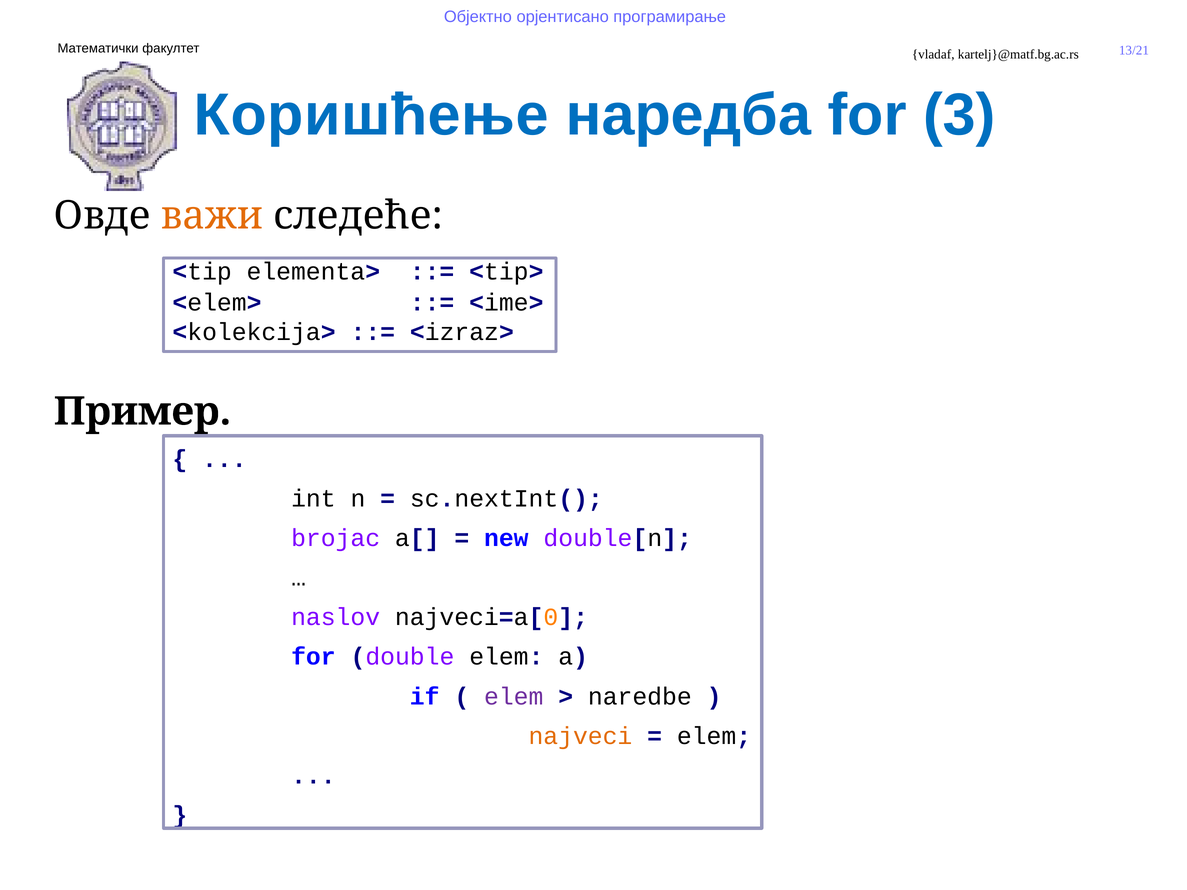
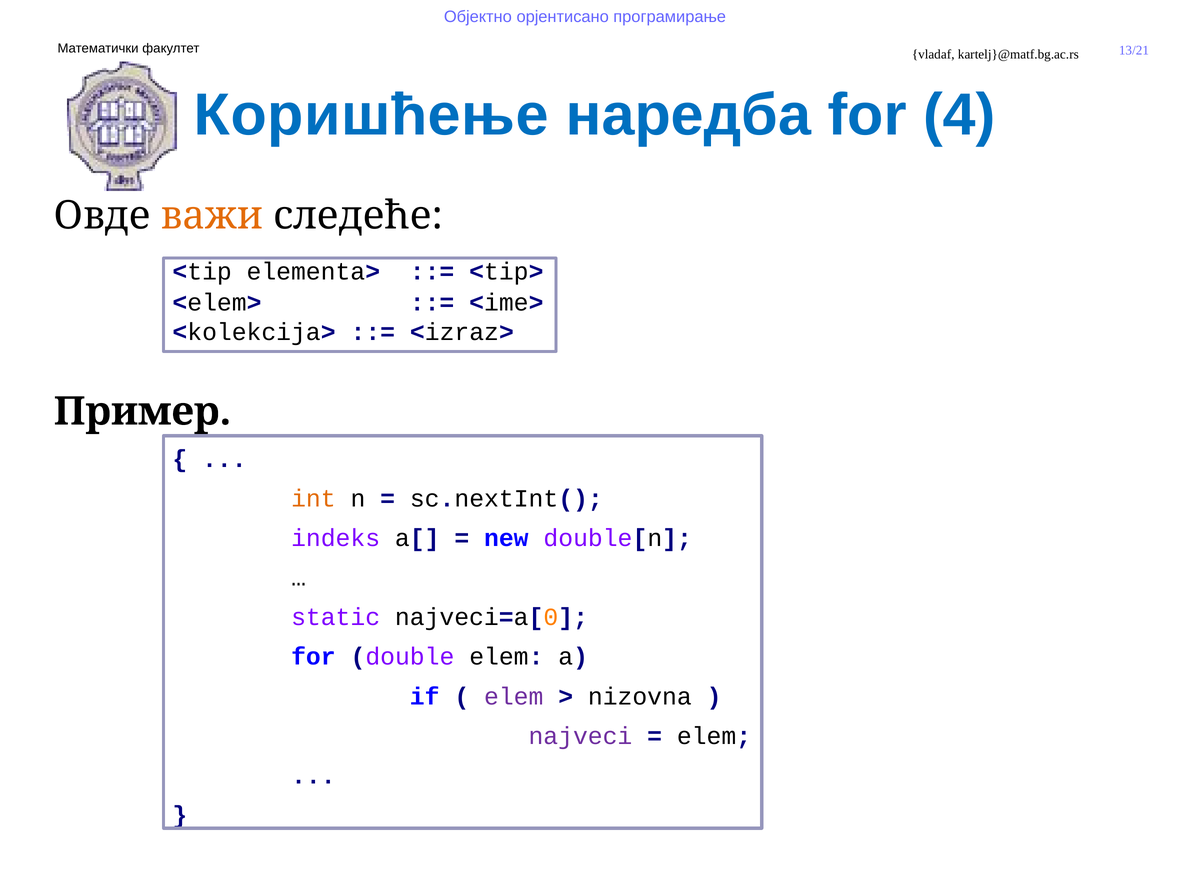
3: 3 -> 4
int colour: black -> orange
brojac: brojac -> indeks
naslov: naslov -> static
naredbe: naredbe -> nizovna
najveci colour: orange -> purple
